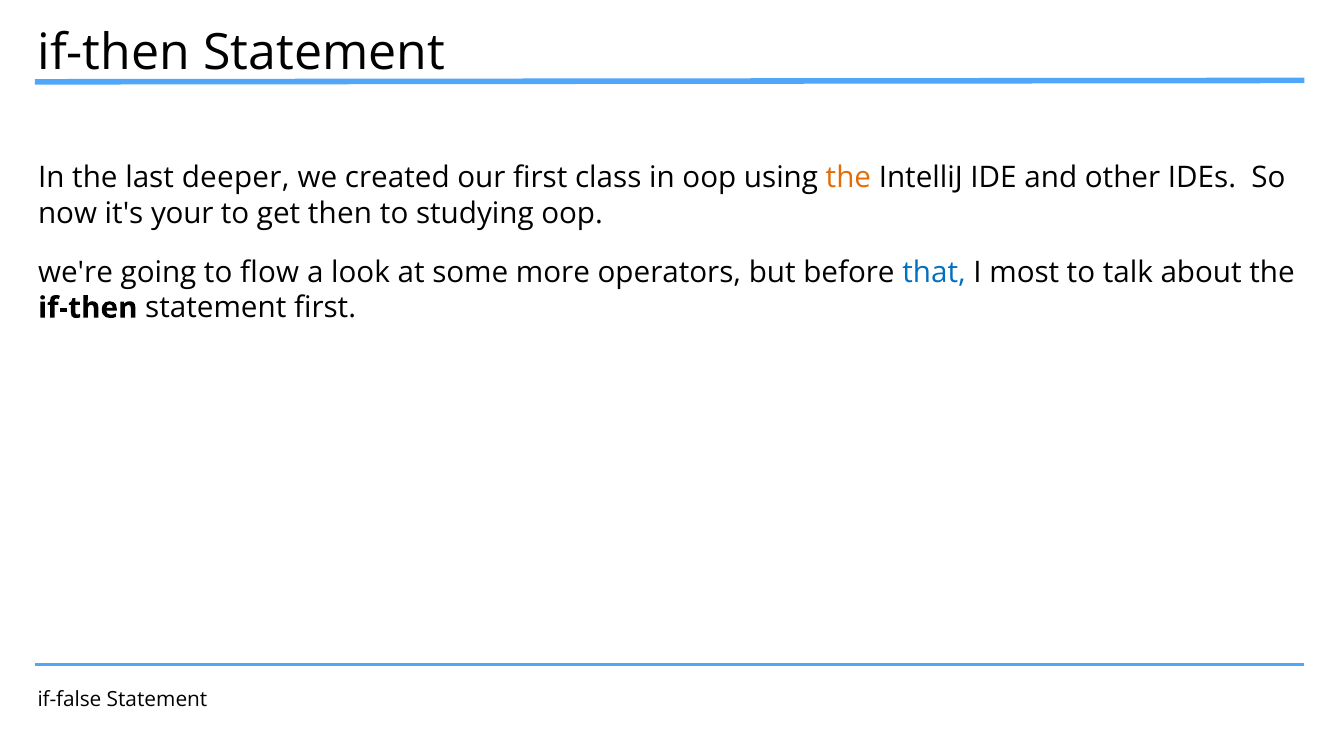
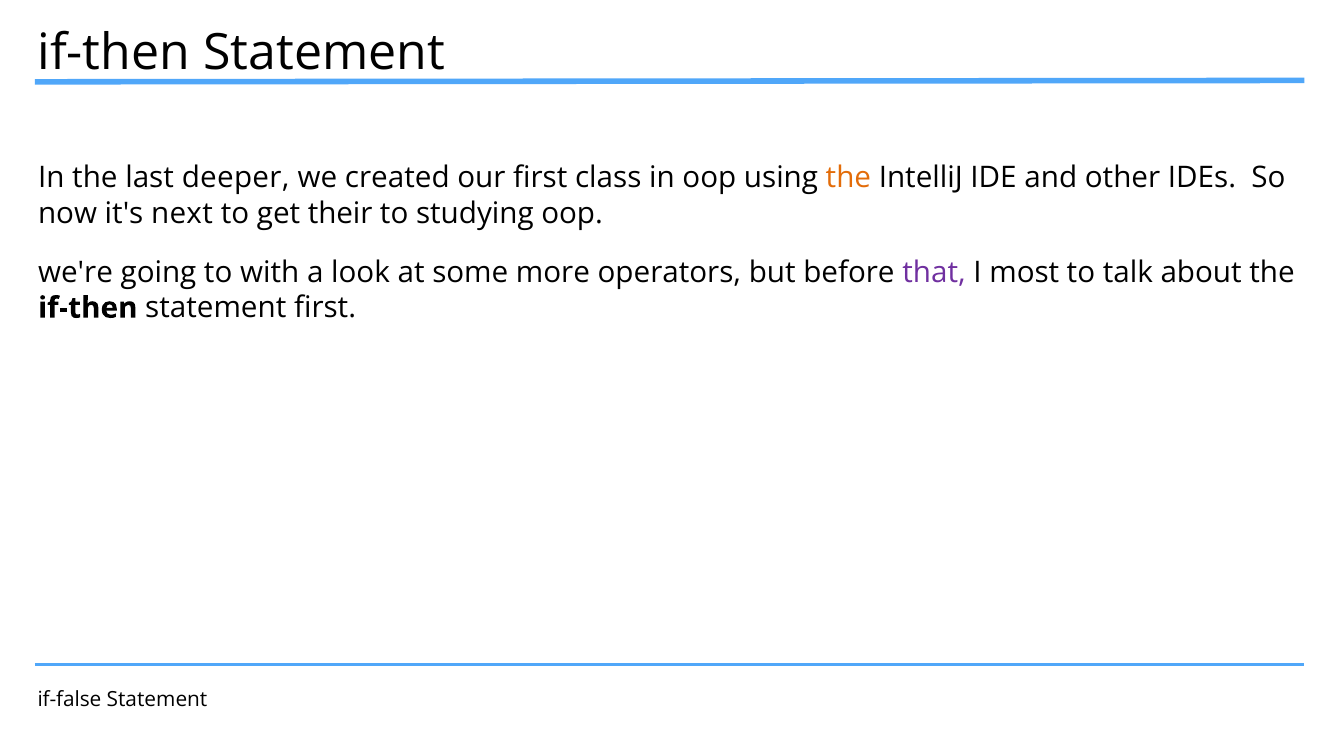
your: your -> next
then: then -> their
flow: flow -> with
that colour: blue -> purple
